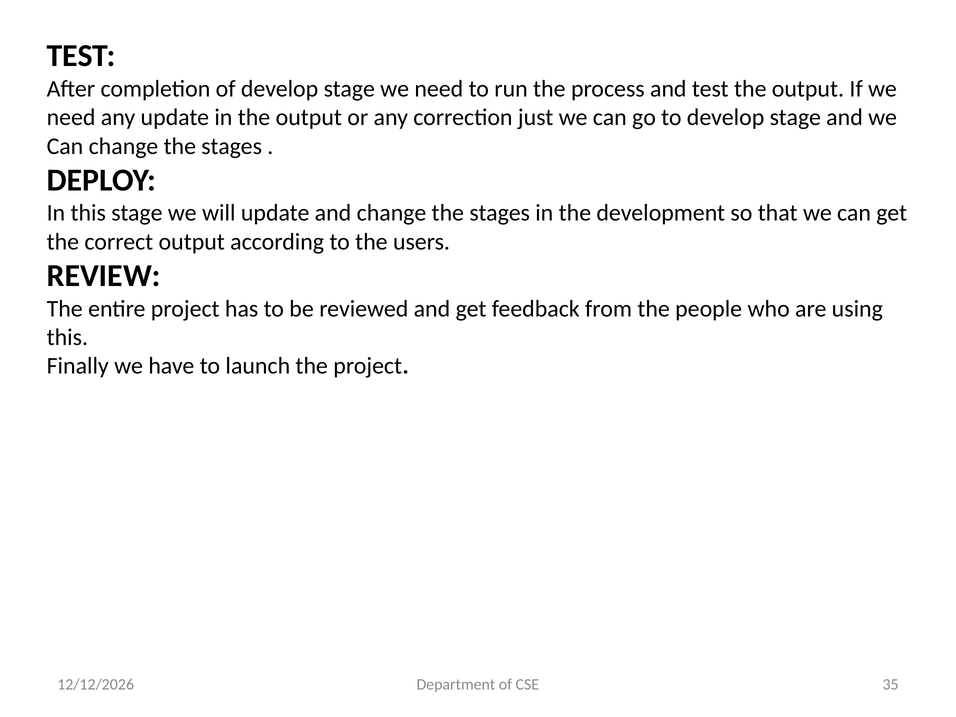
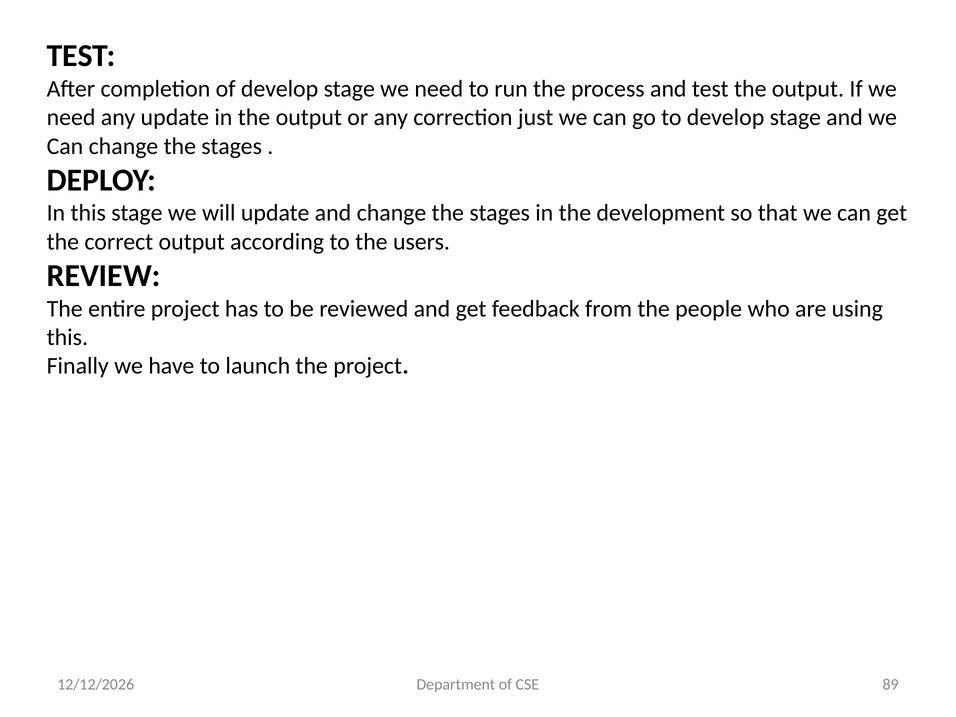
35: 35 -> 89
